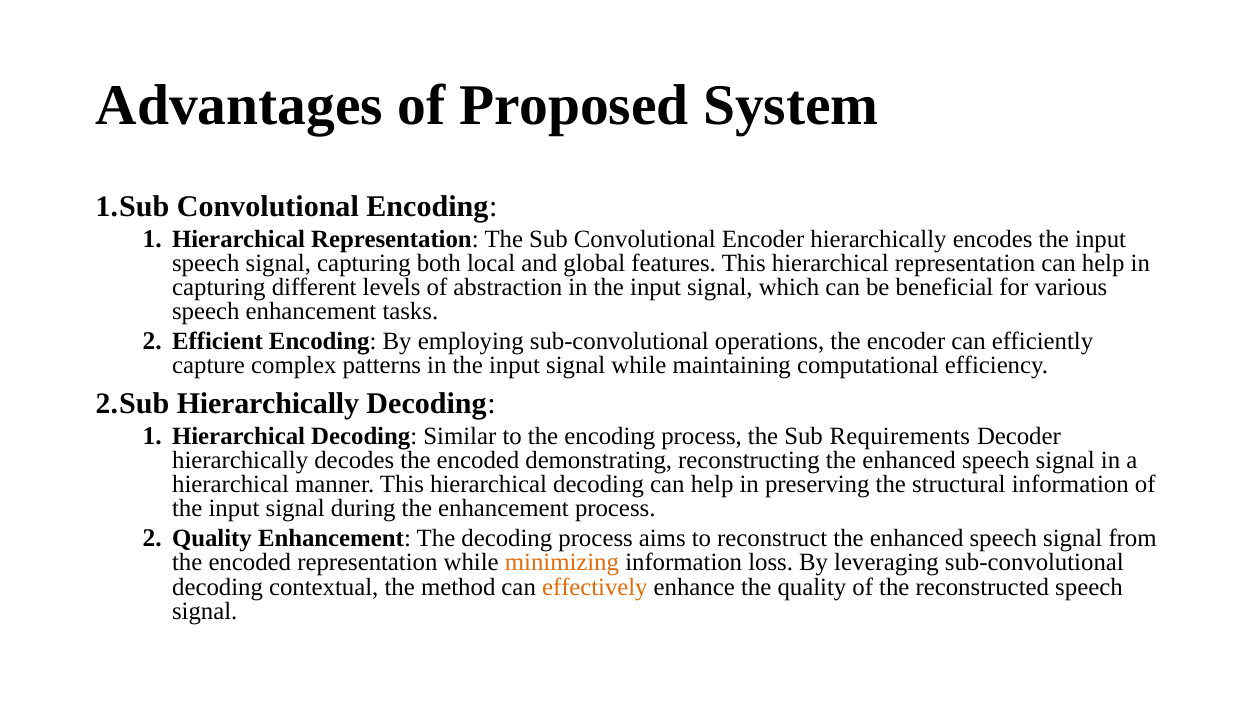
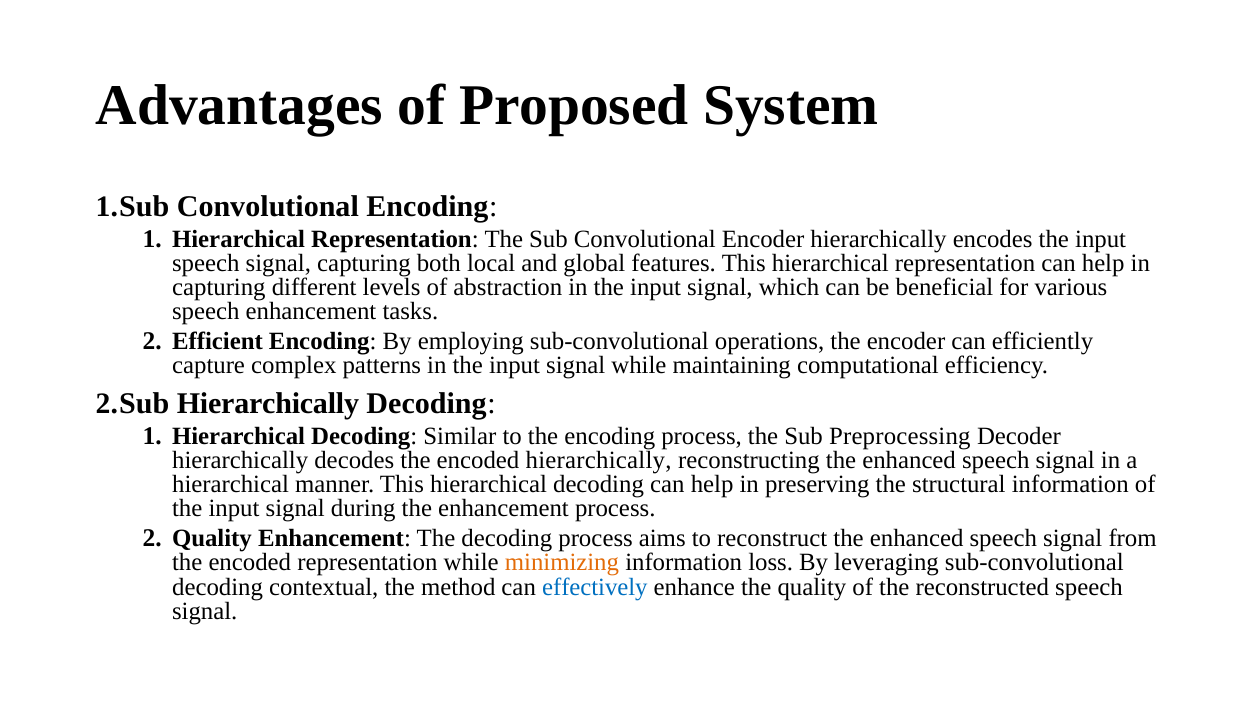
Requirements: Requirements -> Preprocessing
encoded demonstrating: demonstrating -> hierarchically
effectively colour: orange -> blue
